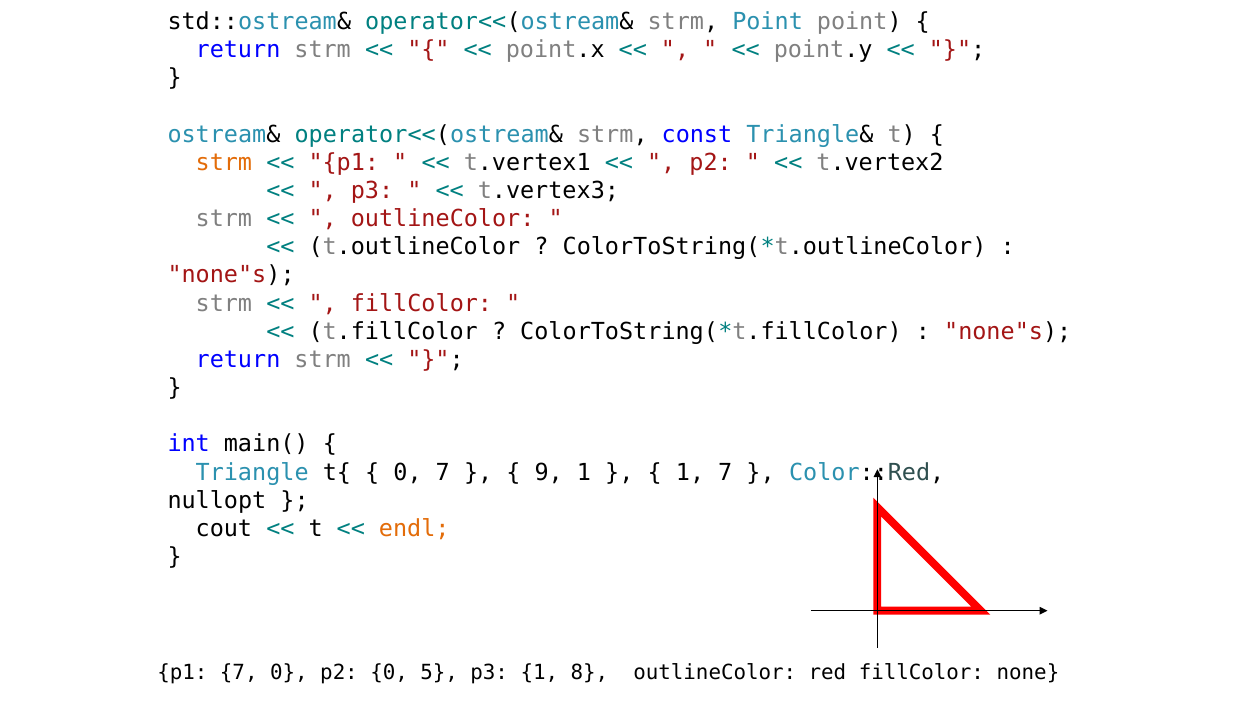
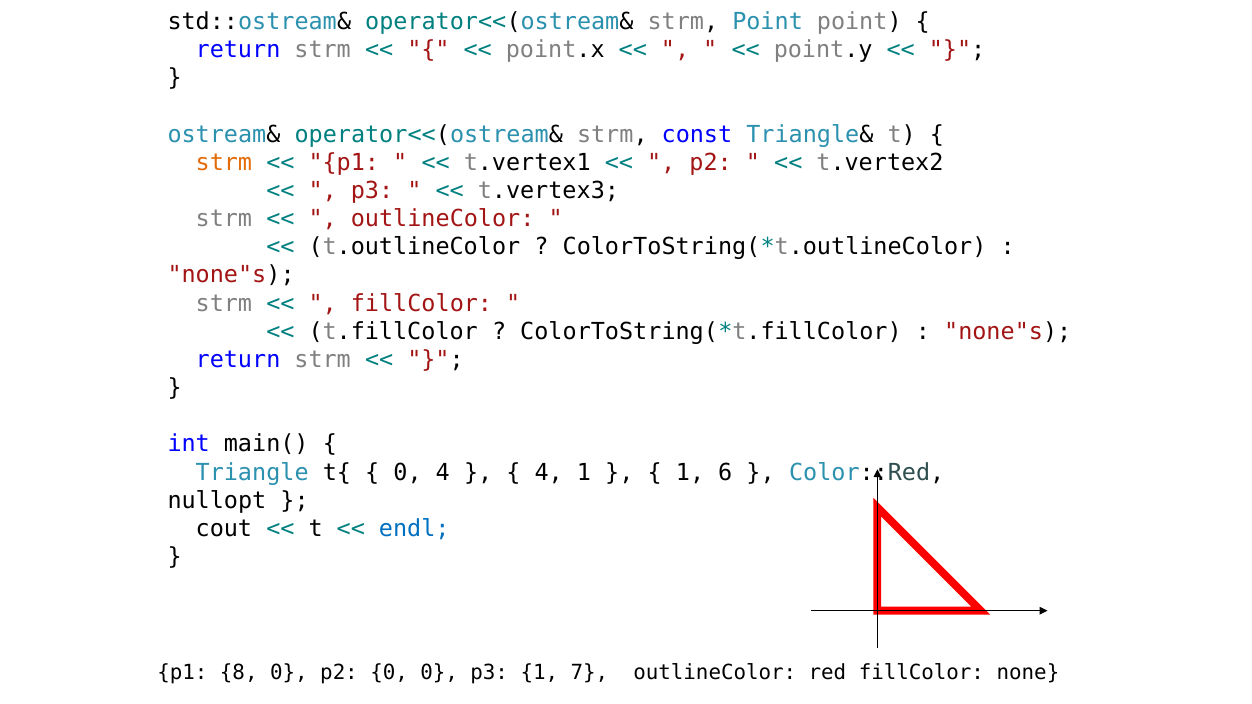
0 7: 7 -> 4
9 at (549, 472): 9 -> 4
1 7: 7 -> 6
endl colour: orange -> blue
p1 7: 7 -> 8
0 5: 5 -> 0
8: 8 -> 7
